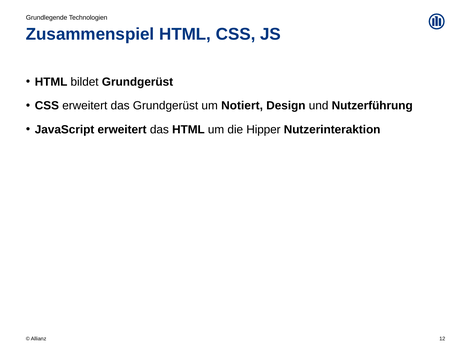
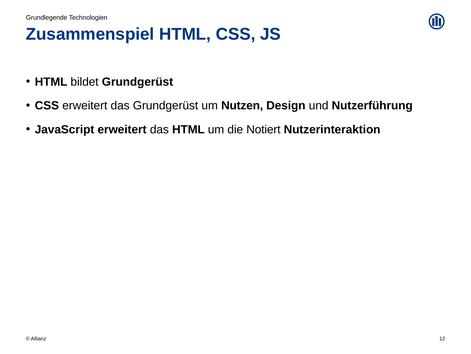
Notiert: Notiert -> Nutzen
Hipper: Hipper -> Notiert
